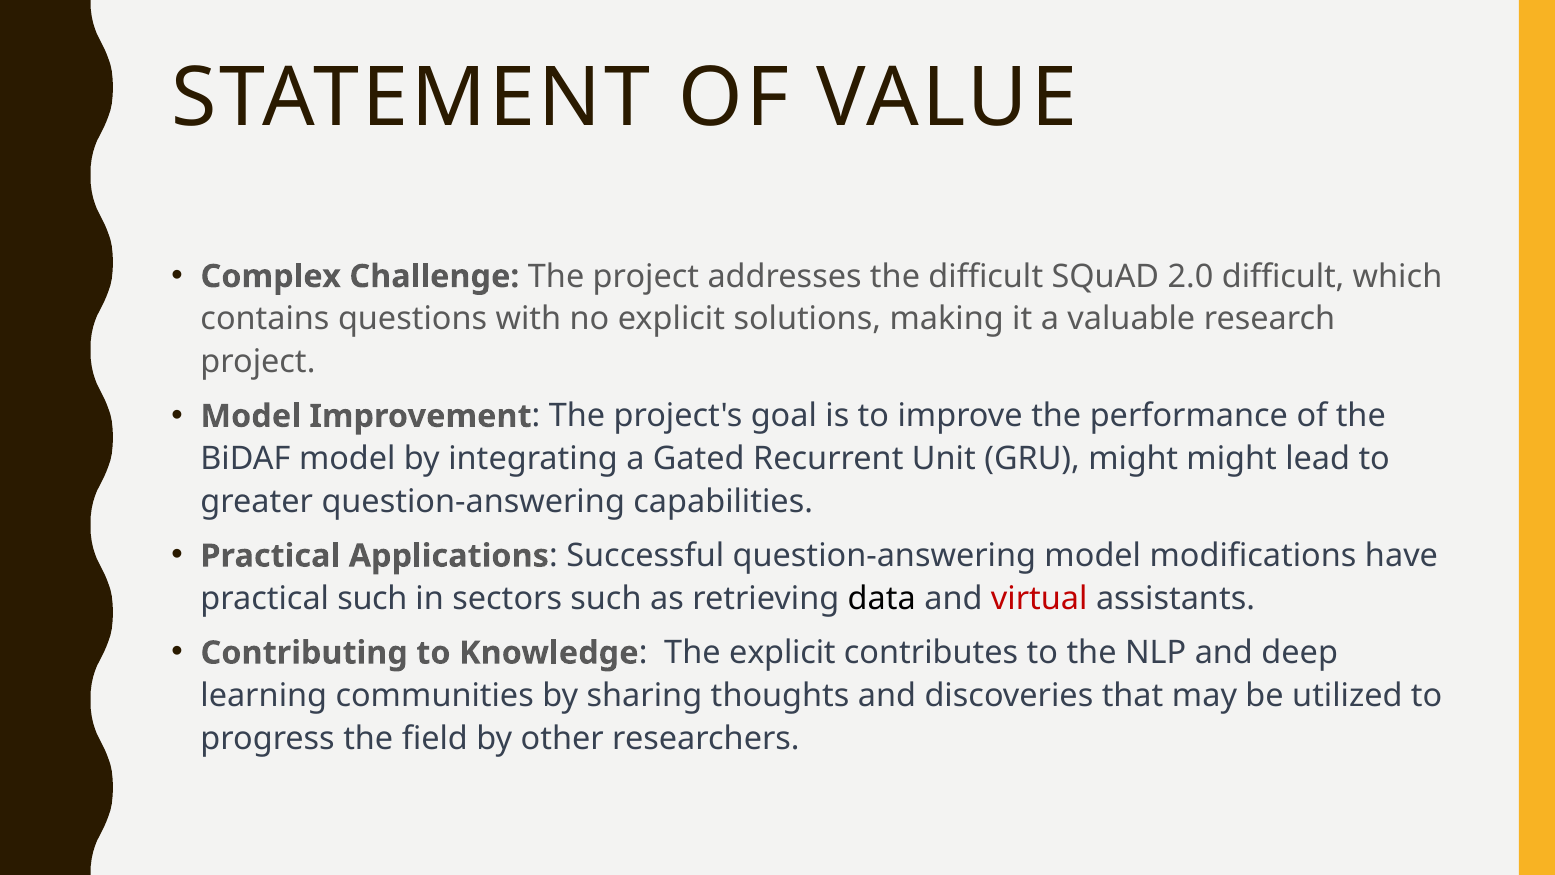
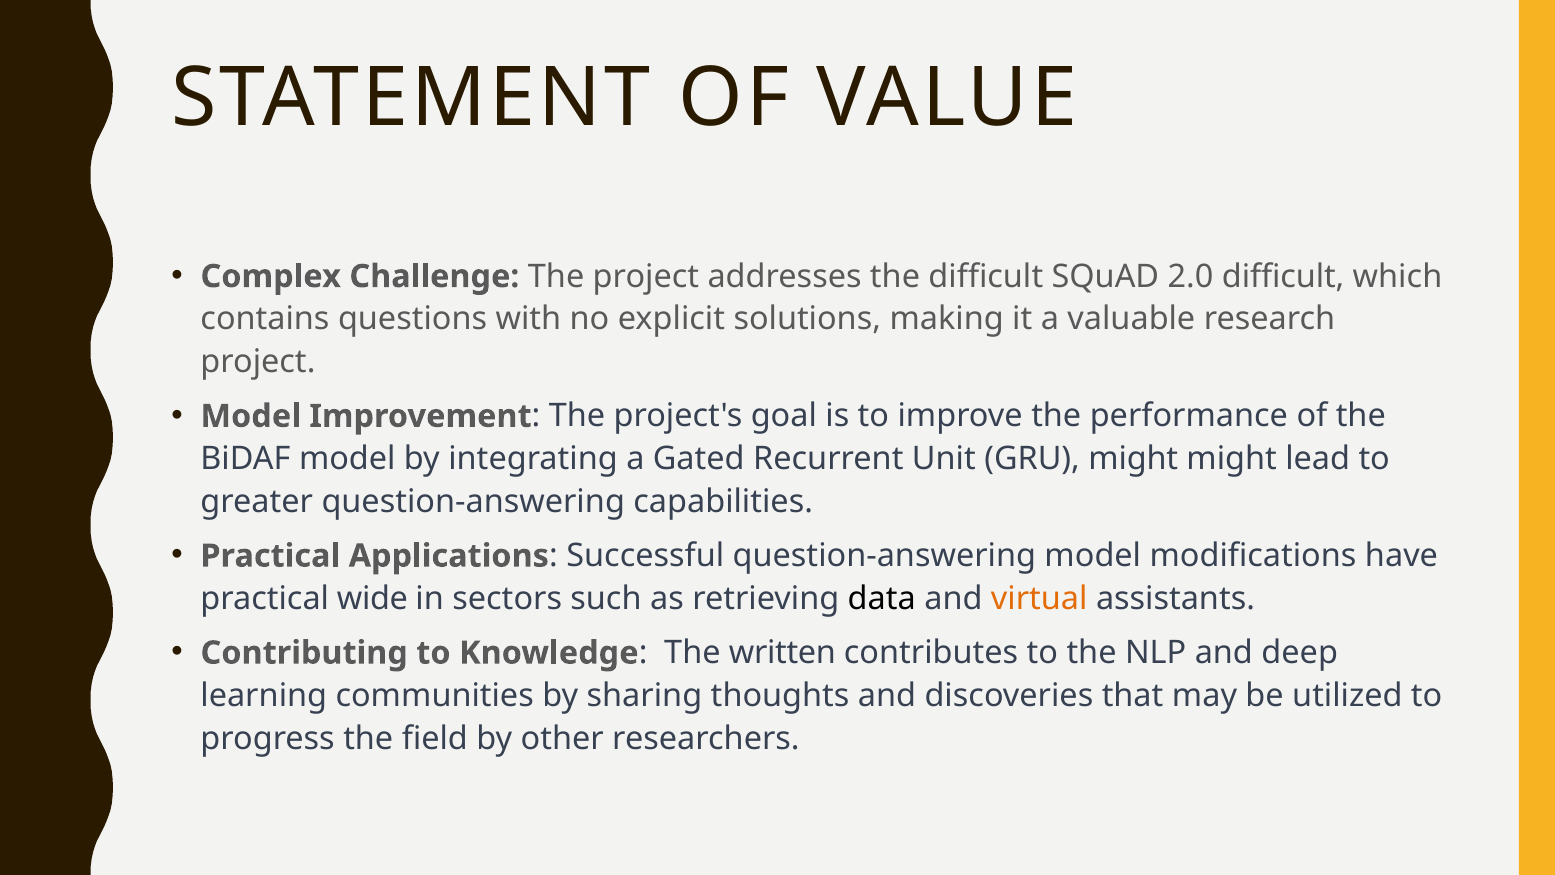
practical such: such -> wide
virtual colour: red -> orange
The explicit: explicit -> written
